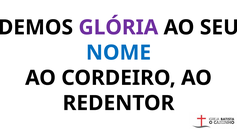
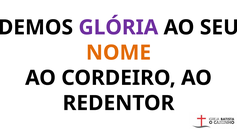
NOME colour: blue -> orange
